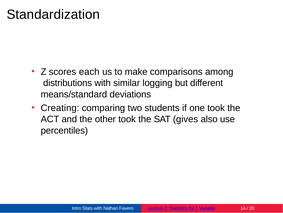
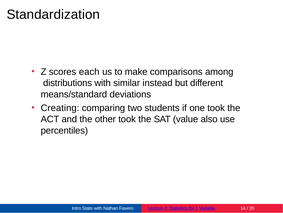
logging: logging -> instead
gives: gives -> value
